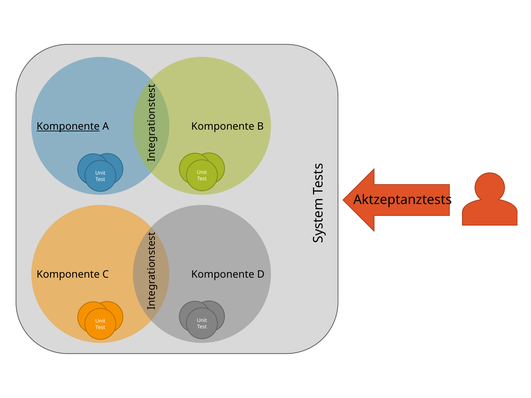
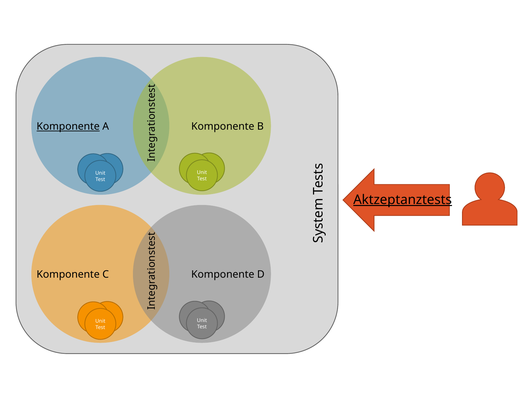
Aktzeptanztests underline: none -> present
